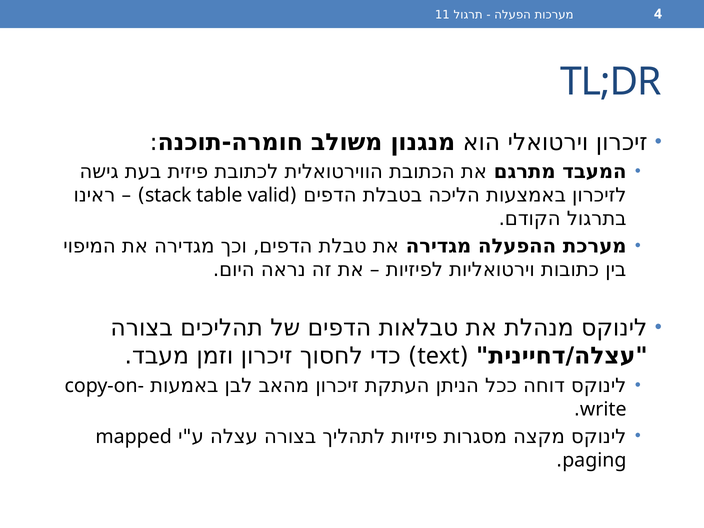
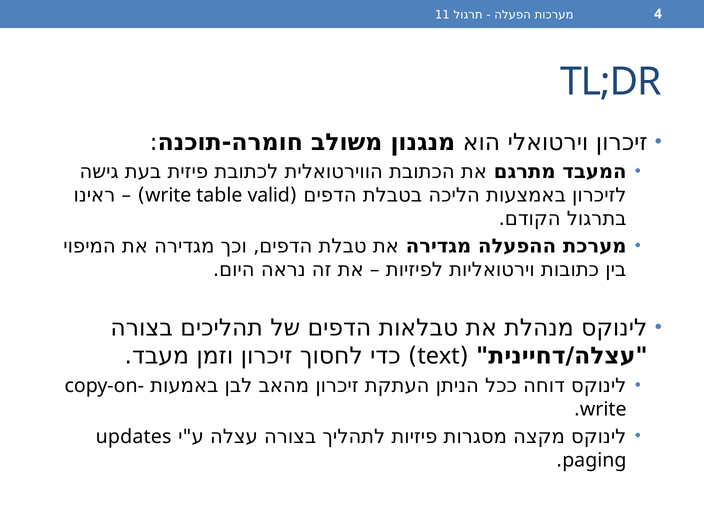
stack at (168, 195): stack -> write
mapped: mapped -> updates
